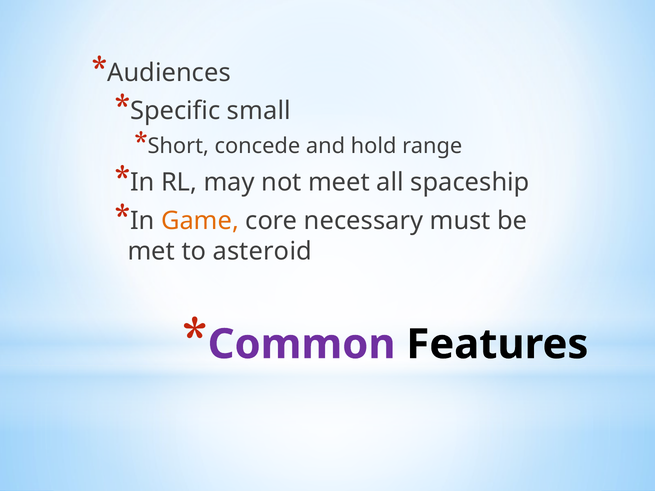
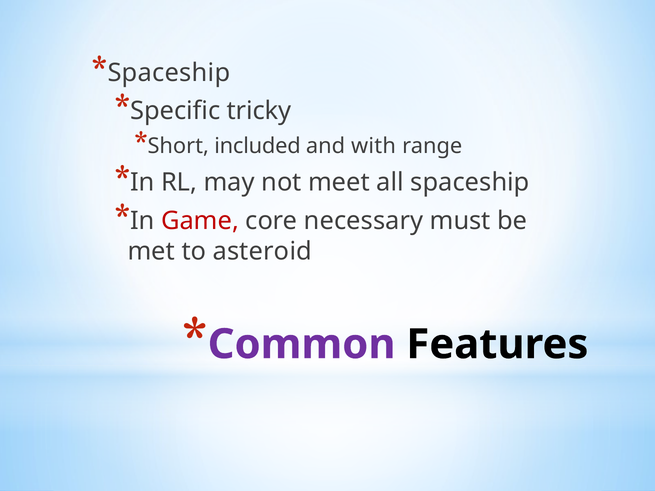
Audiences at (169, 73): Audiences -> Spaceship
small: small -> tricky
concede: concede -> included
hold: hold -> with
Game colour: orange -> red
